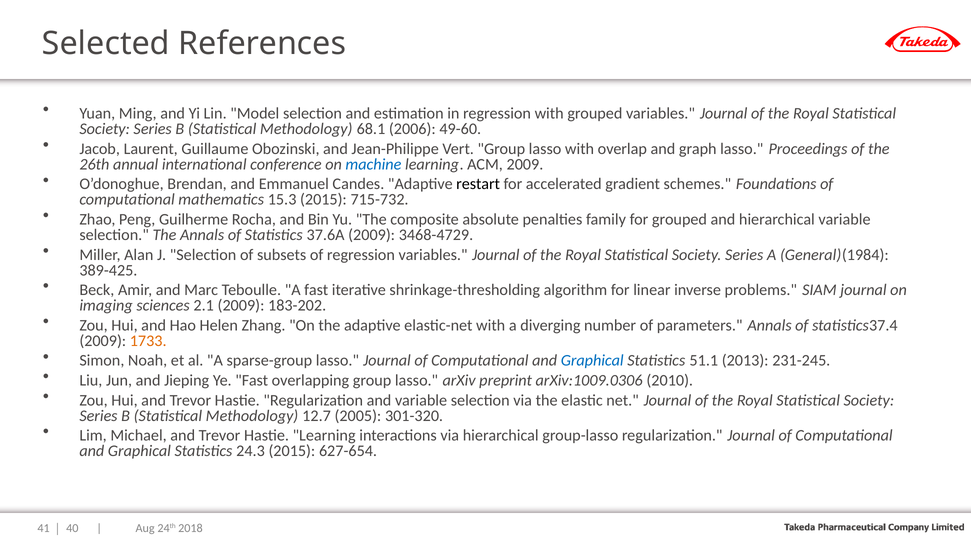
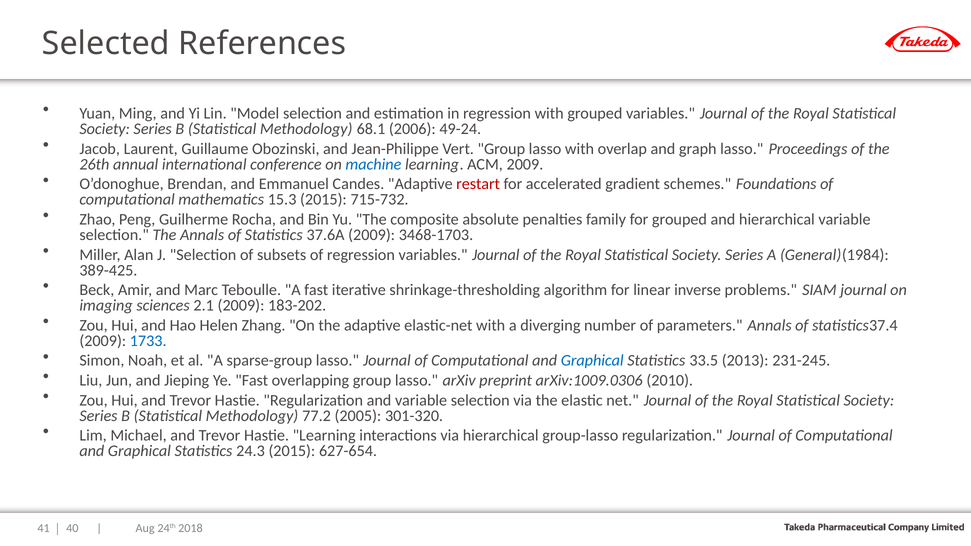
49-60: 49-60 -> 49-24
restart colour: black -> red
3468-4729: 3468-4729 -> 3468-1703
1733 colour: orange -> blue
51.1: 51.1 -> 33.5
12.7: 12.7 -> 77.2
